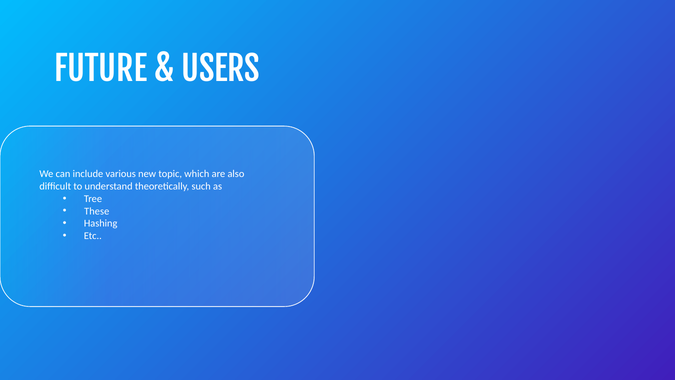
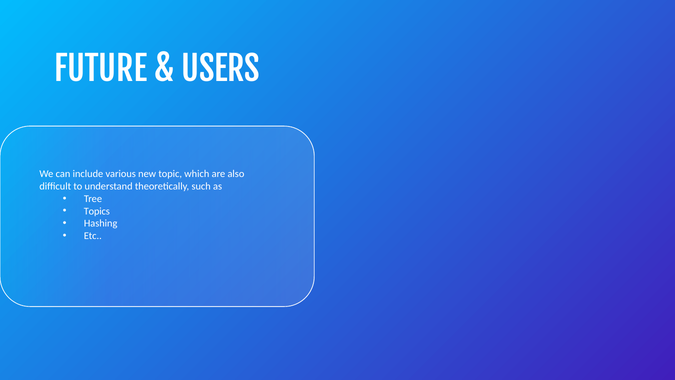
These: These -> Topics
